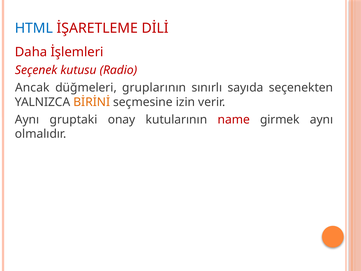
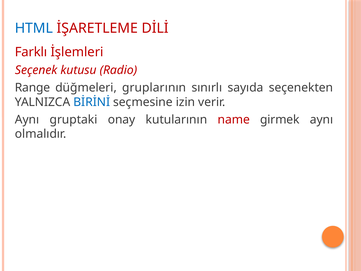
Daha: Daha -> Farklı
Ancak: Ancak -> Range
BİRİNİ colour: orange -> blue
